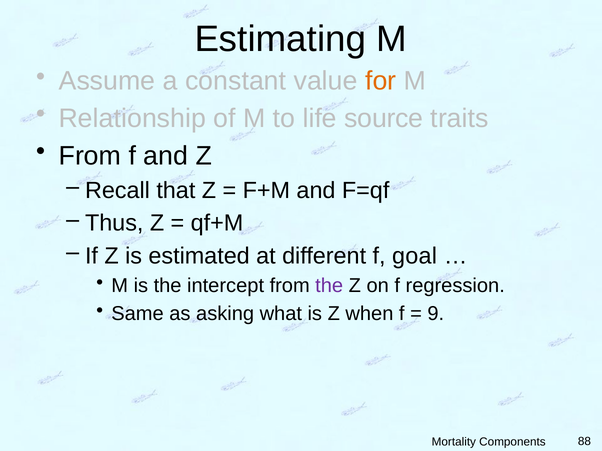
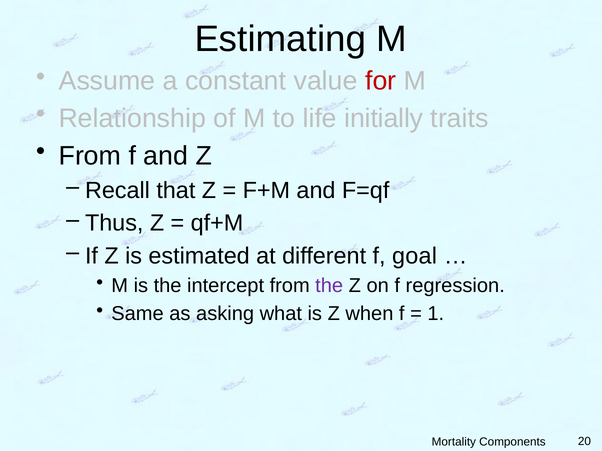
for colour: orange -> red
source: source -> initially
9: 9 -> 1
88: 88 -> 20
